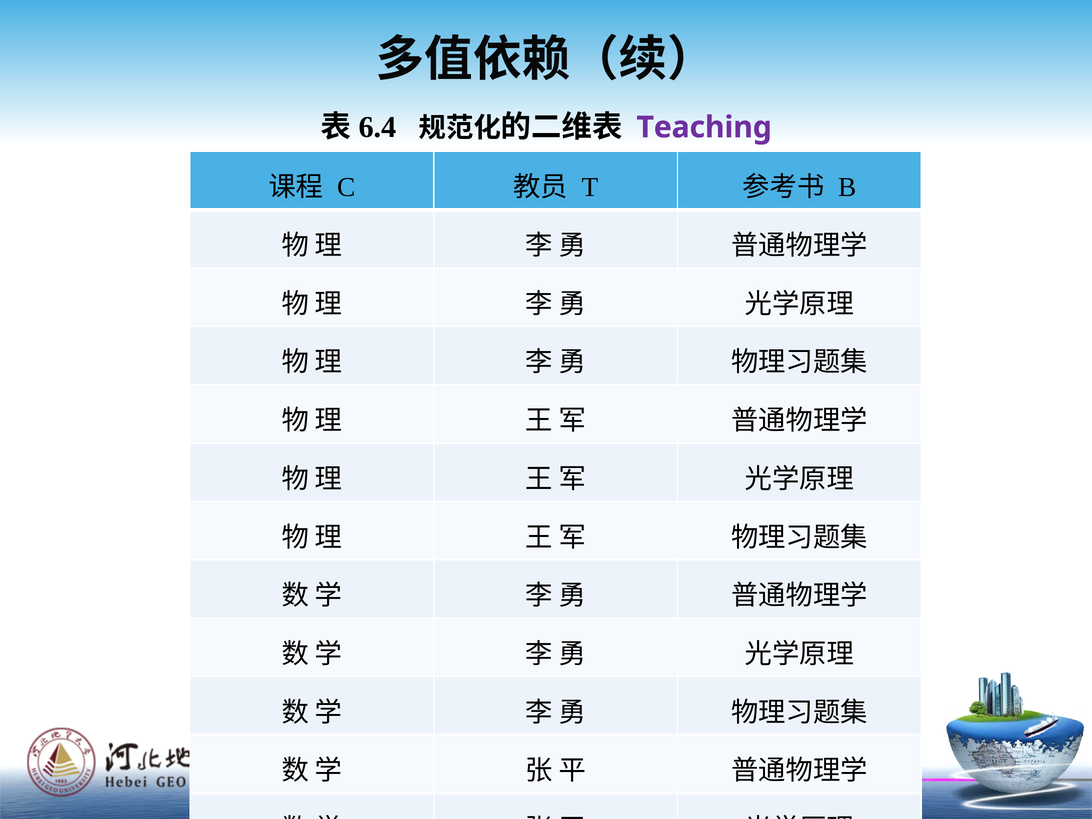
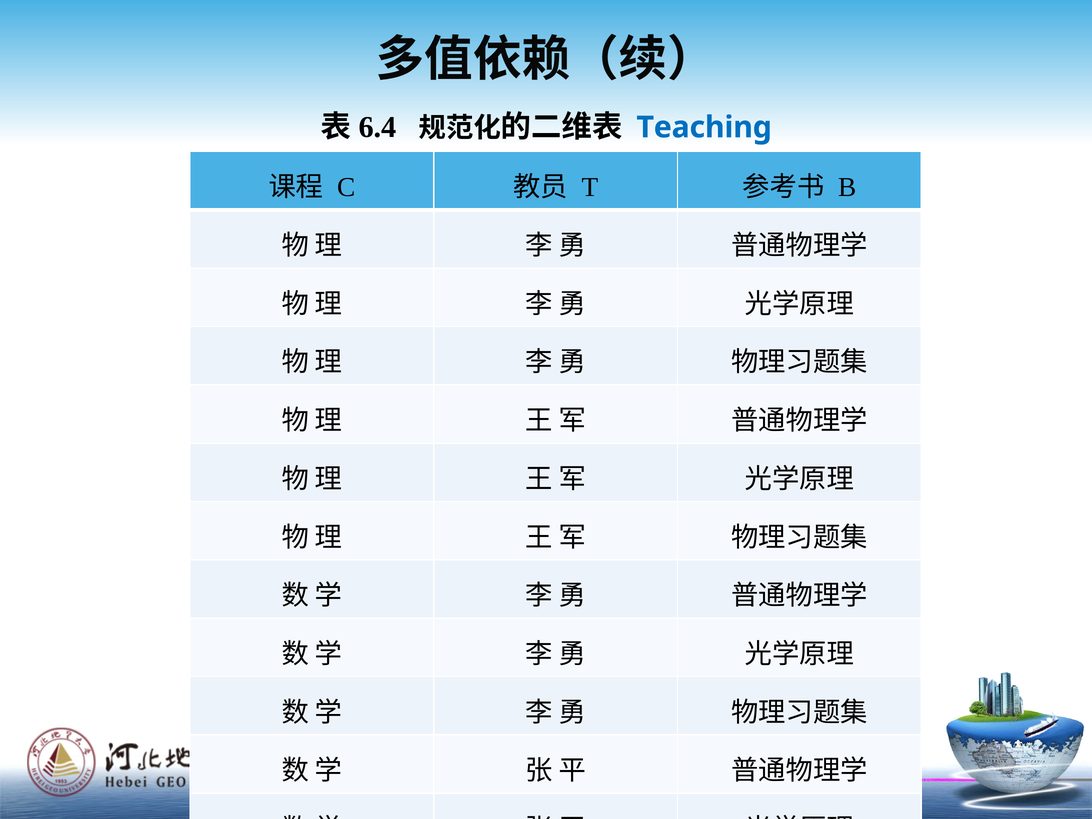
Teaching colour: purple -> blue
